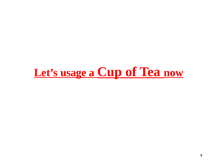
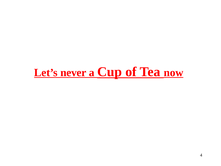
usage: usage -> never
